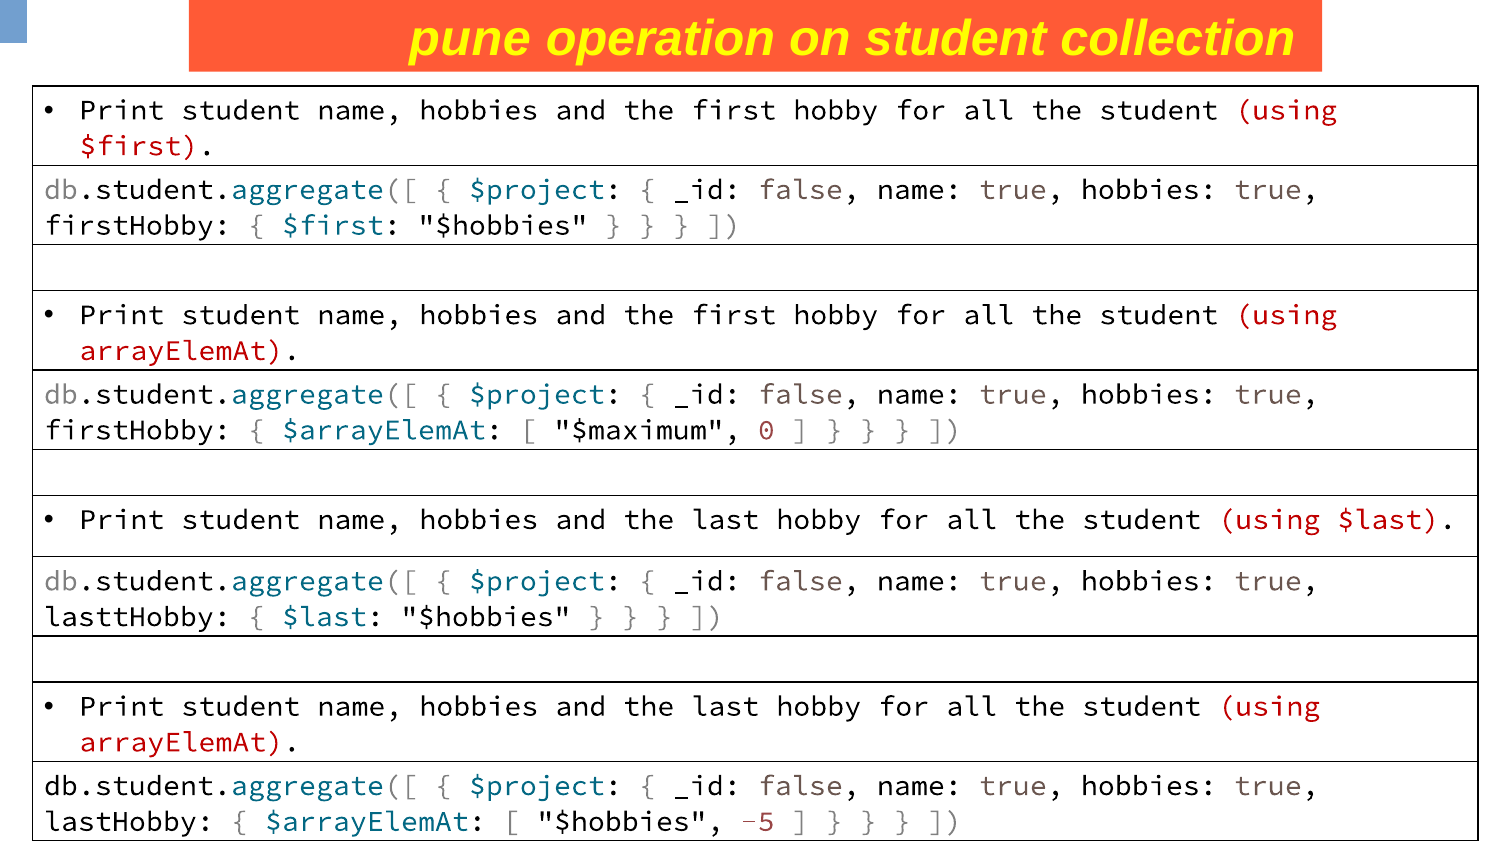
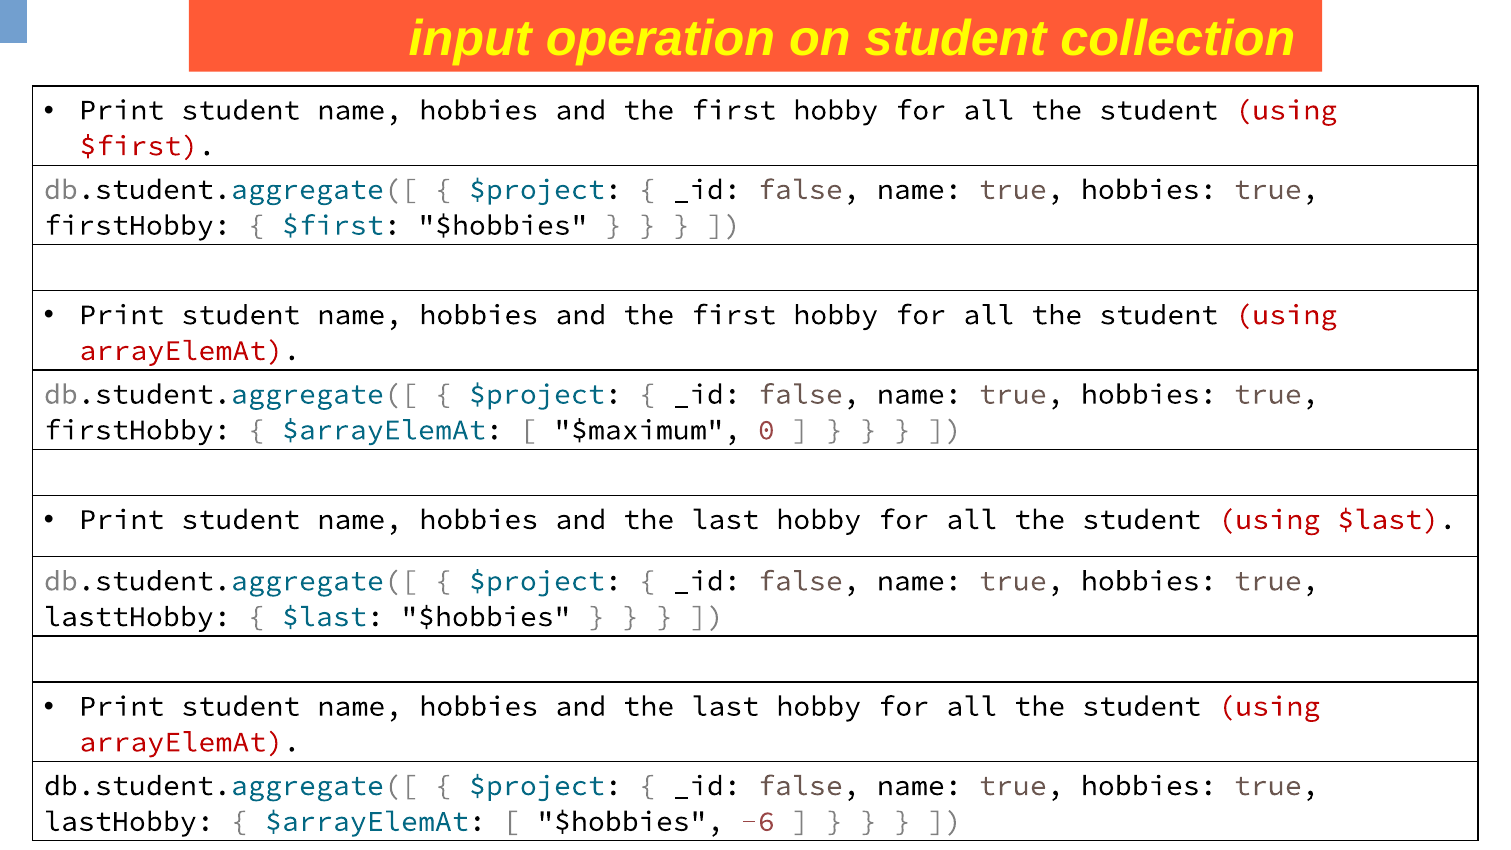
pune: pune -> input
-5: -5 -> -6
